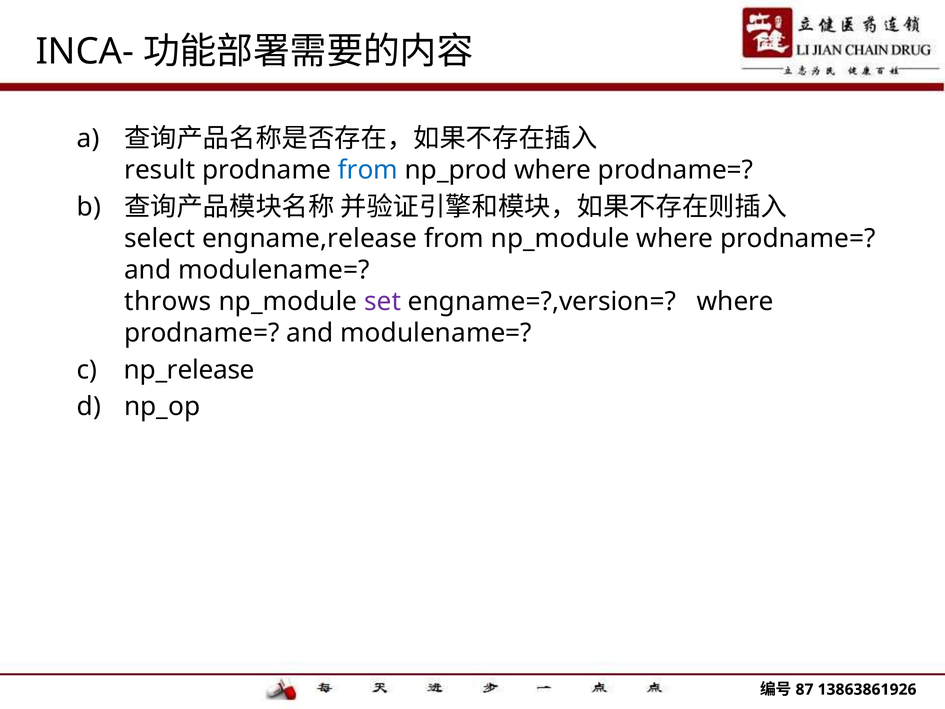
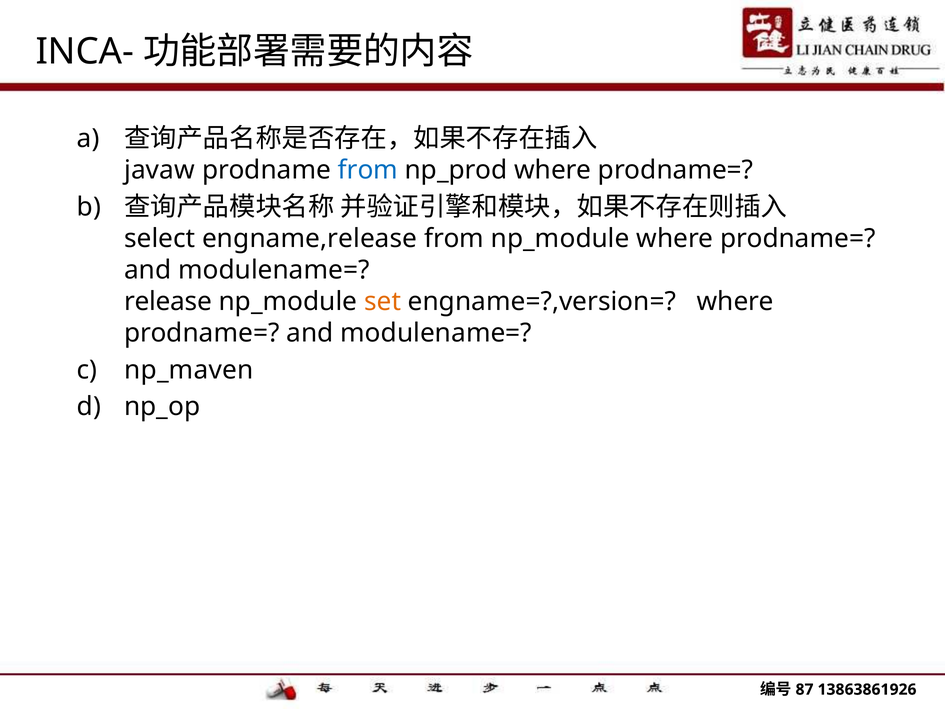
result: result -> javaw
throws: throws -> release
set colour: purple -> orange
np_release: np_release -> np_maven
